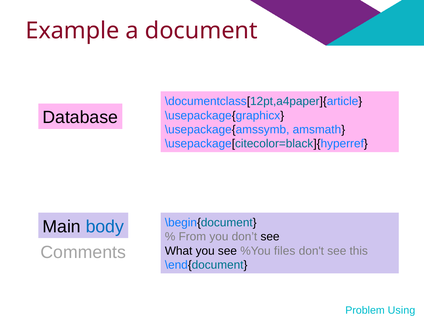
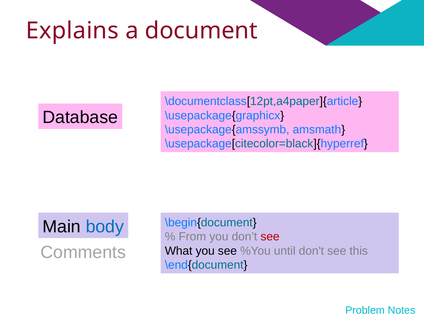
Example: Example -> Explains
see at (270, 237) colour: black -> red
files: files -> until
Using: Using -> Notes
